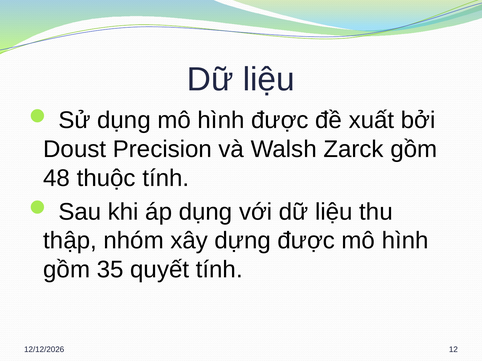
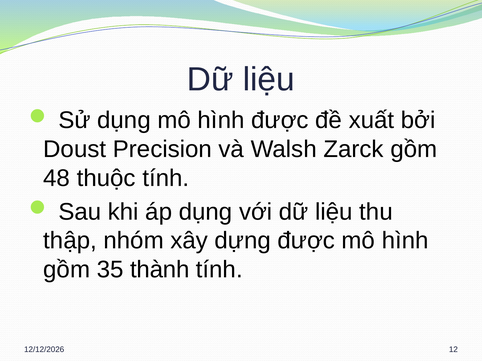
quyết: quyết -> thành
